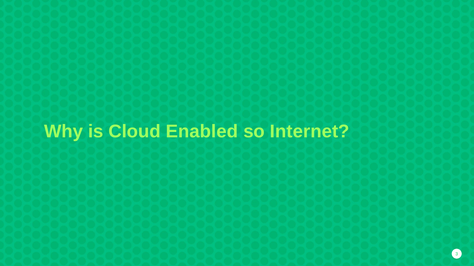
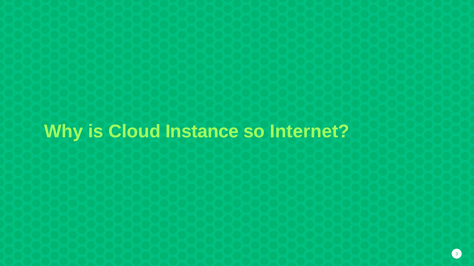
Enabled: Enabled -> Instance
